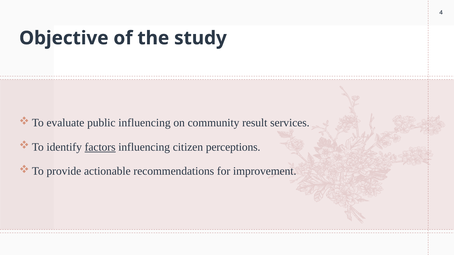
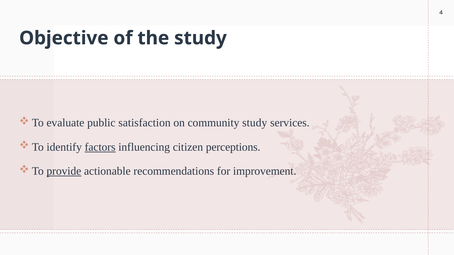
public influencing: influencing -> satisfaction
community result: result -> study
provide underline: none -> present
